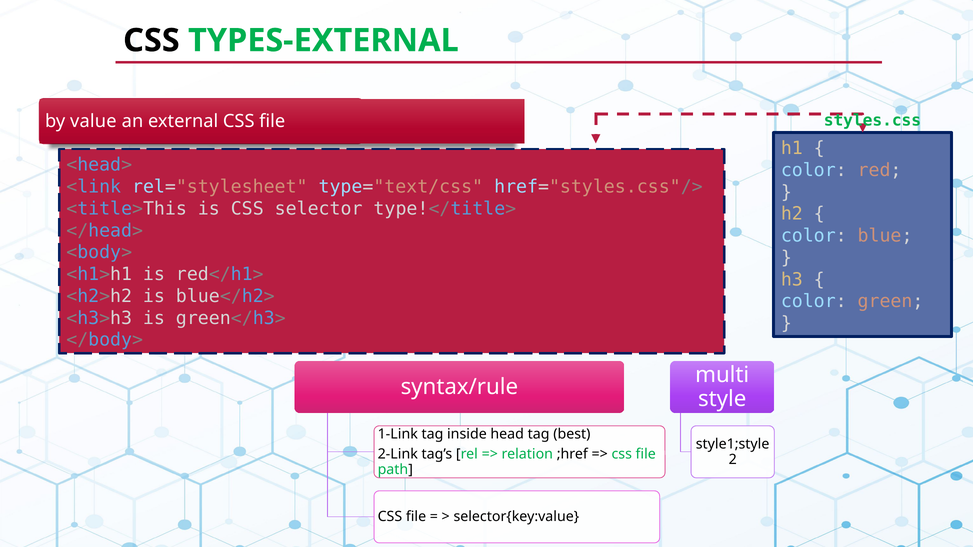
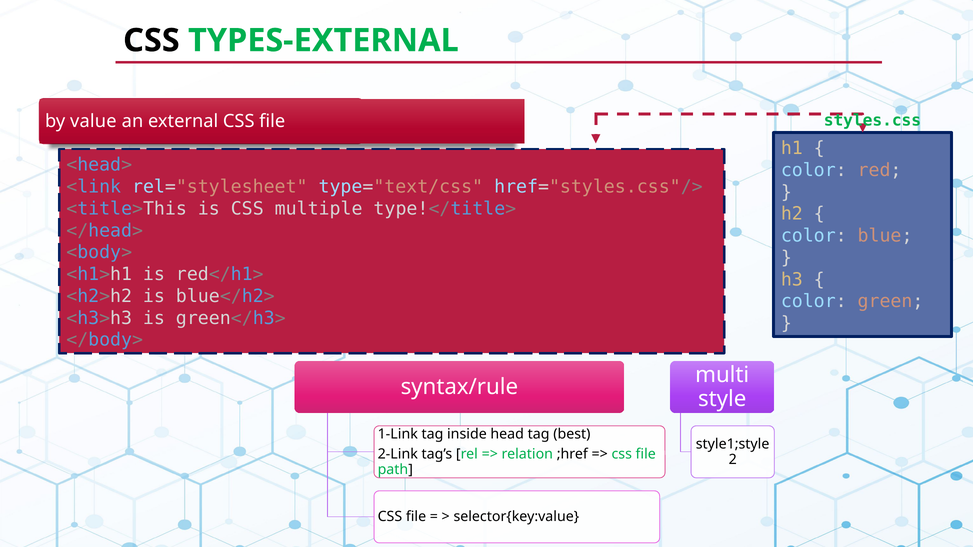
selector: selector -> multiple
